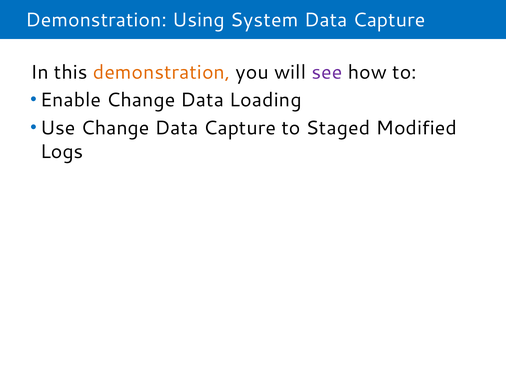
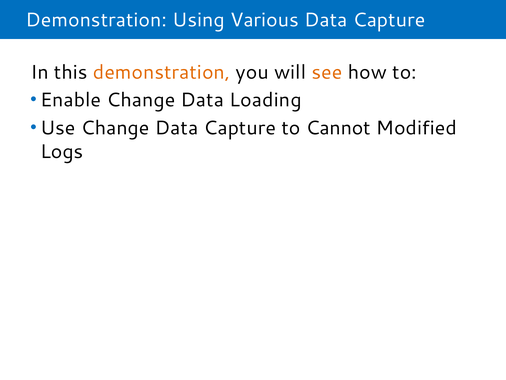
System: System -> Various
see colour: purple -> orange
Staged: Staged -> Cannot
